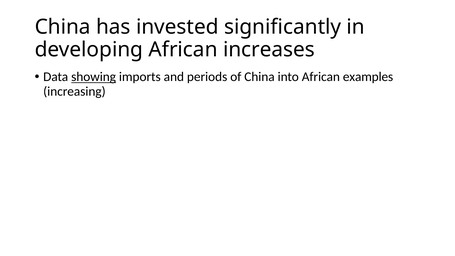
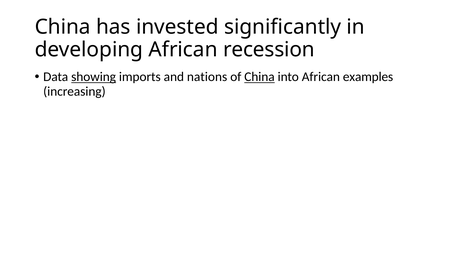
increases: increases -> recession
periods: periods -> nations
China at (259, 77) underline: none -> present
